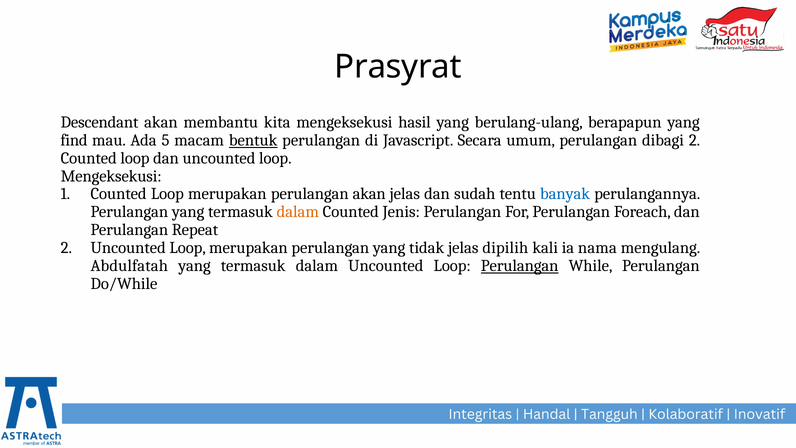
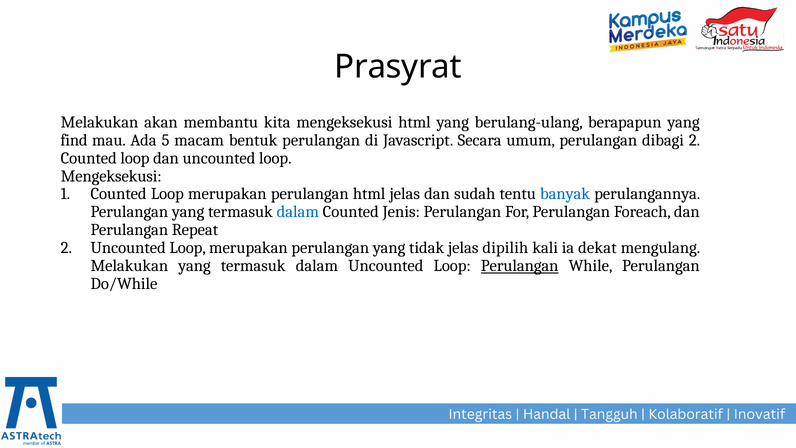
Descendant at (100, 122): Descendant -> Melakukan
mengeksekusi hasil: hasil -> html
bentuk underline: present -> none
perulangan akan: akan -> html
dalam at (298, 212) colour: orange -> blue
nama: nama -> dekat
Abdulfatah at (129, 265): Abdulfatah -> Melakukan
